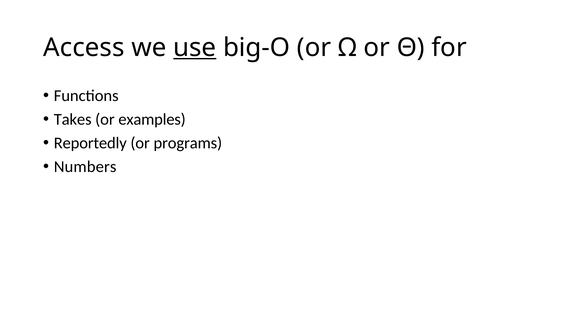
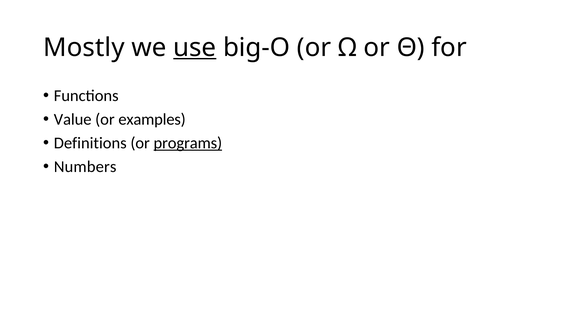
Access: Access -> Mostly
Takes: Takes -> Value
Reportedly: Reportedly -> Definitions
programs underline: none -> present
